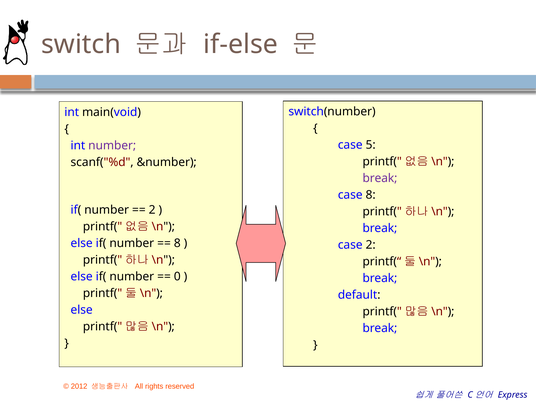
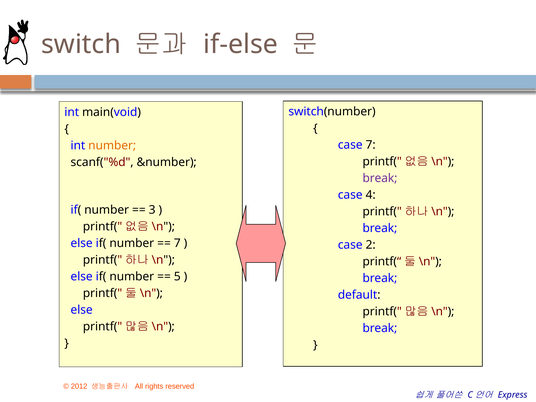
case 5: 5 -> 7
number at (112, 145) colour: purple -> orange
case 8: 8 -> 4
2 at (152, 210): 2 -> 3
8 at (177, 243): 8 -> 7
0: 0 -> 5
